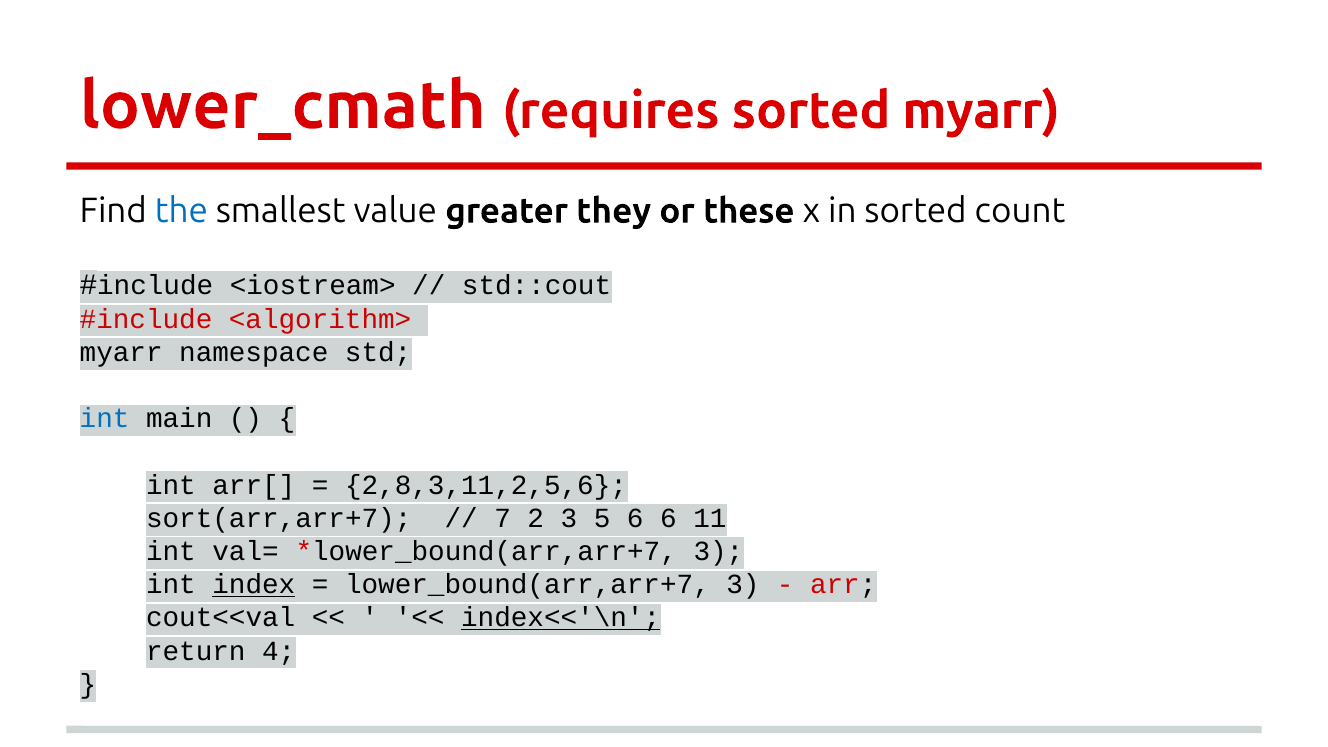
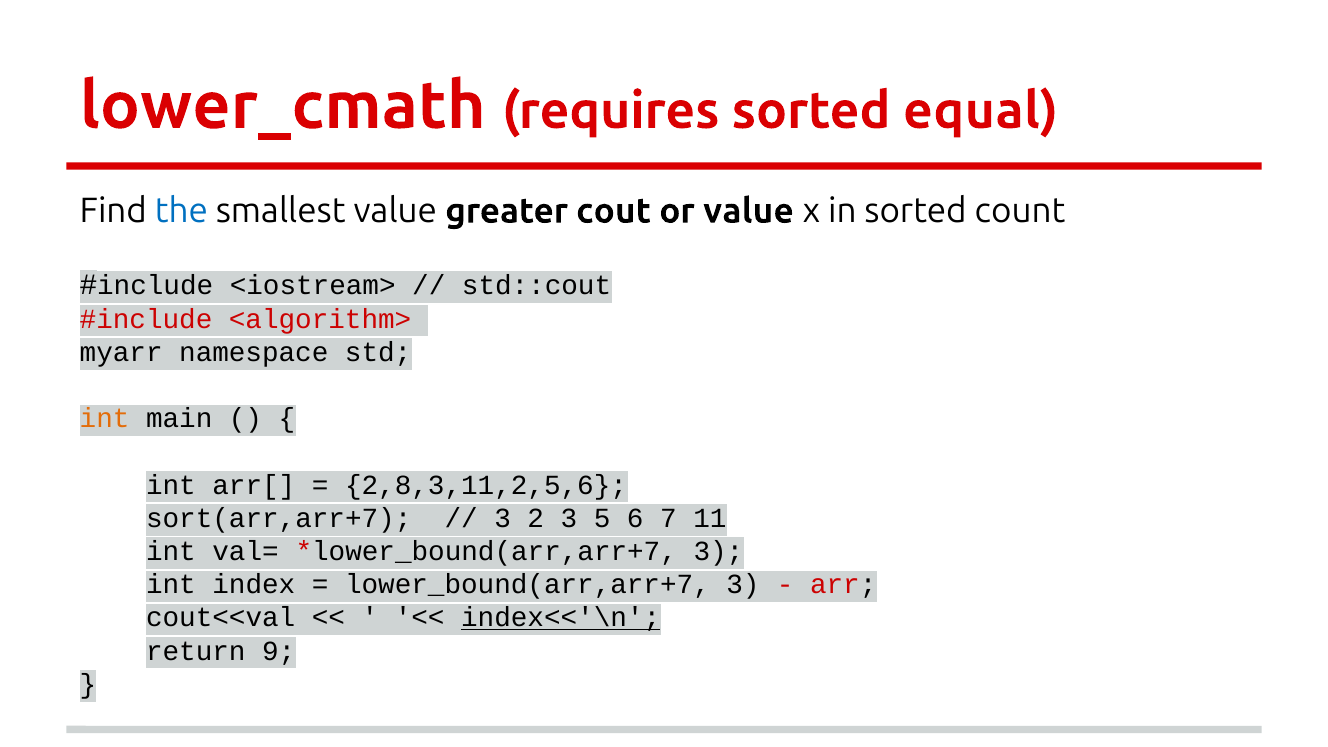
sorted myarr: myarr -> equal
they: they -> cout
or these: these -> value
int at (105, 419) colour: blue -> orange
7 at (503, 518): 7 -> 3
6 6: 6 -> 7
index underline: present -> none
4: 4 -> 9
